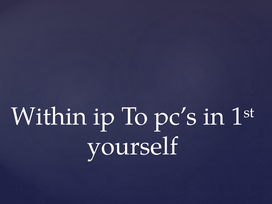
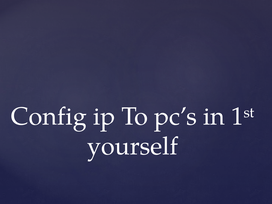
Within: Within -> Config
